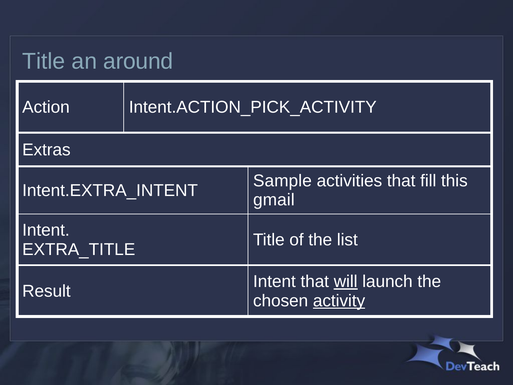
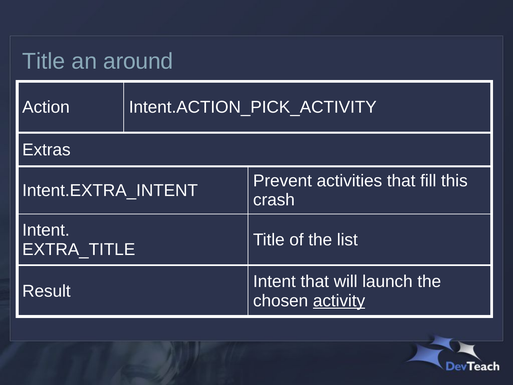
Sample: Sample -> Prevent
gmail: gmail -> crash
will underline: present -> none
